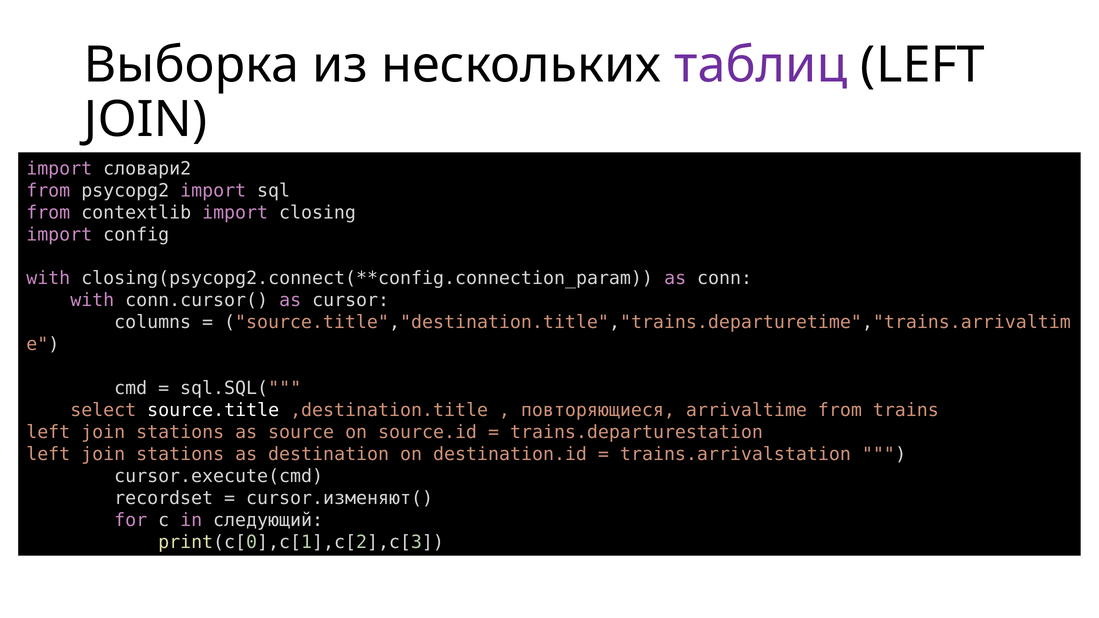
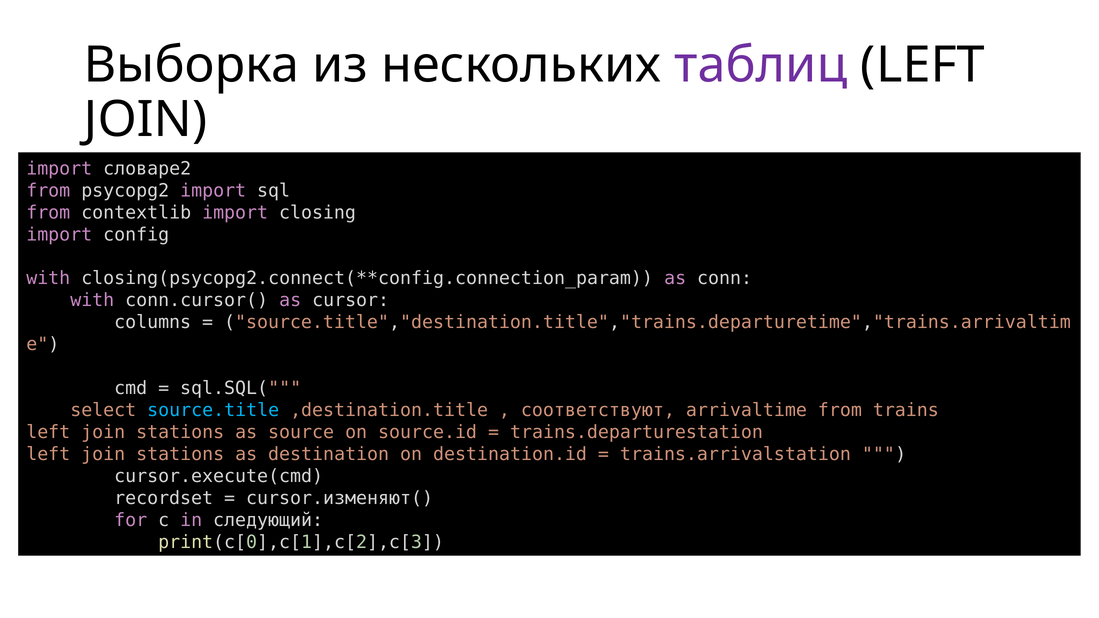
словари2: словари2 -> словаре2
source.title colour: white -> light blue
повторяющиеся: повторяющиеся -> соответствуют
